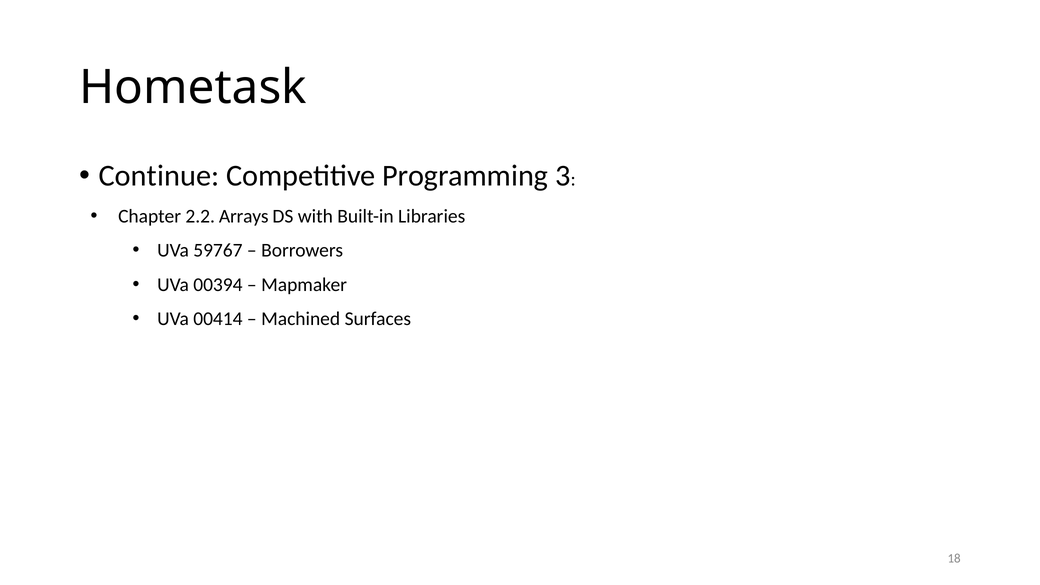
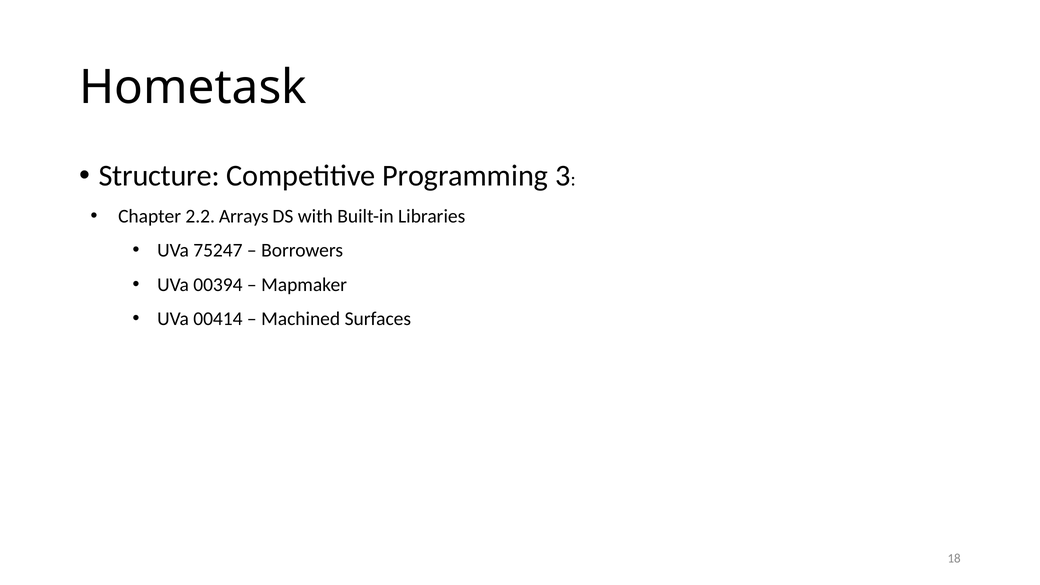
Continue: Continue -> Structure
59767: 59767 -> 75247
